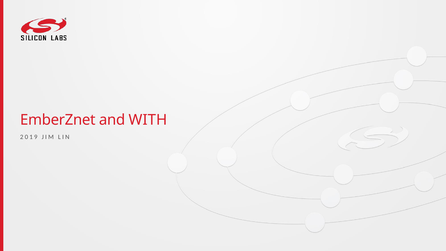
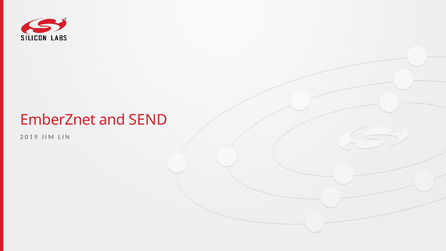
WITH: WITH -> SEND
